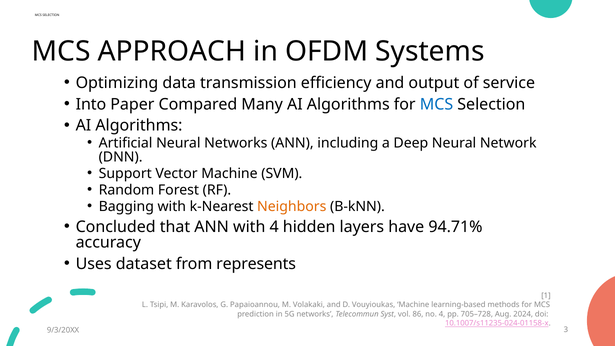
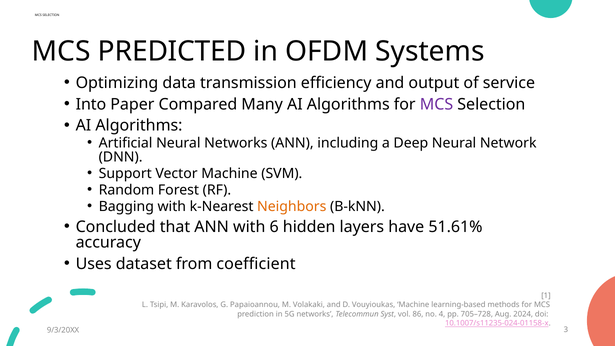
APPROACH: APPROACH -> PREDICTED
MCS at (436, 104) colour: blue -> purple
with 4: 4 -> 6
94.71%: 94.71% -> 51.61%
represents: represents -> coefficient
